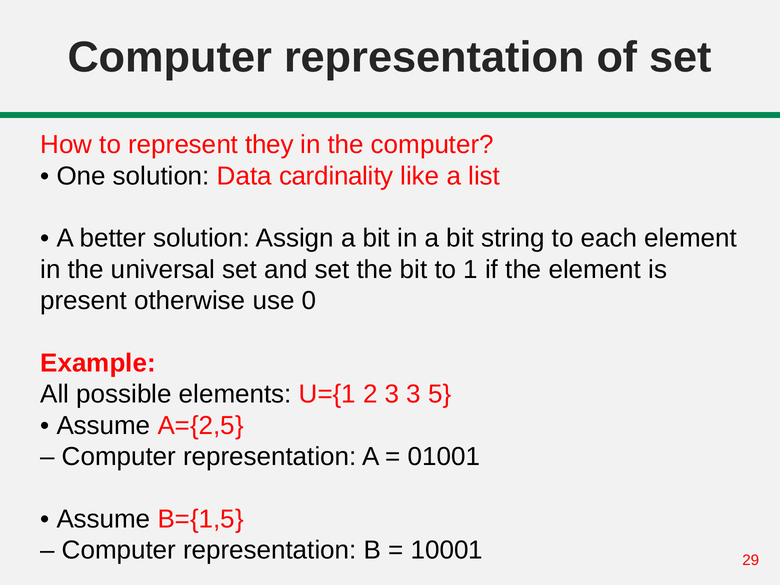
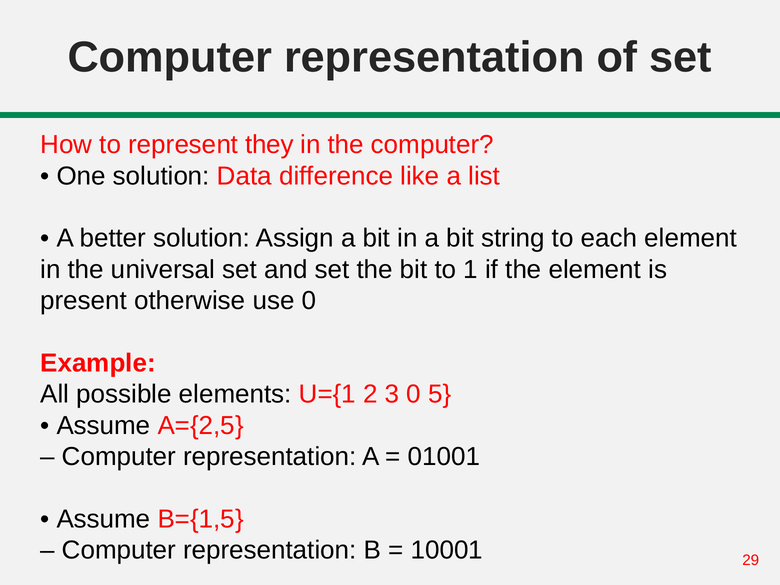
cardinality: cardinality -> difference
3 3: 3 -> 0
